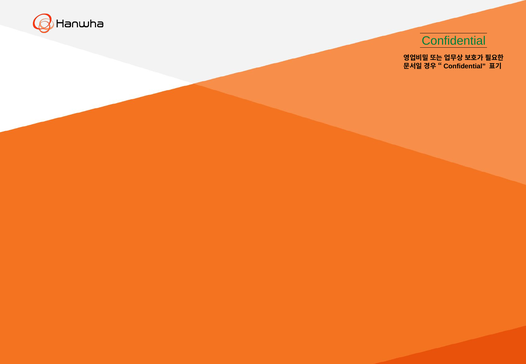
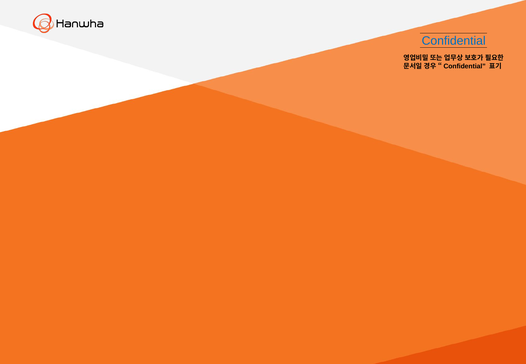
Confidential at (454, 41) colour: green -> blue
